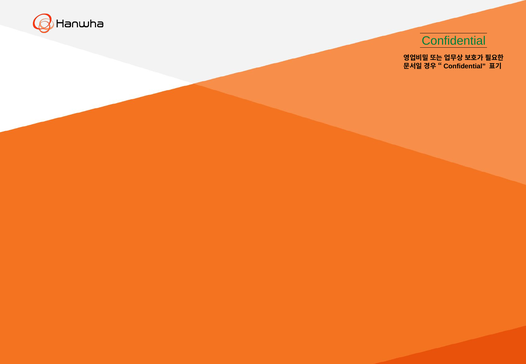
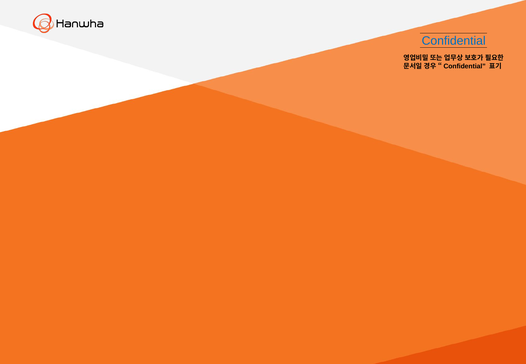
Confidential at (454, 41) colour: green -> blue
